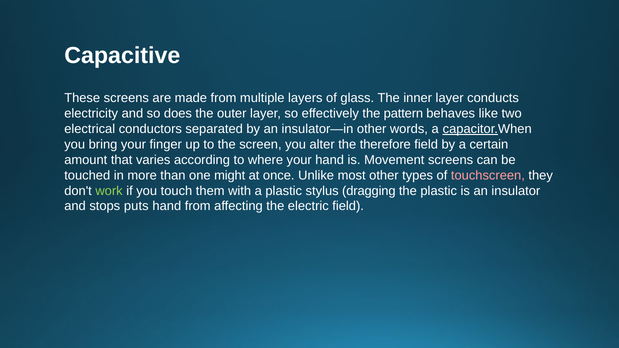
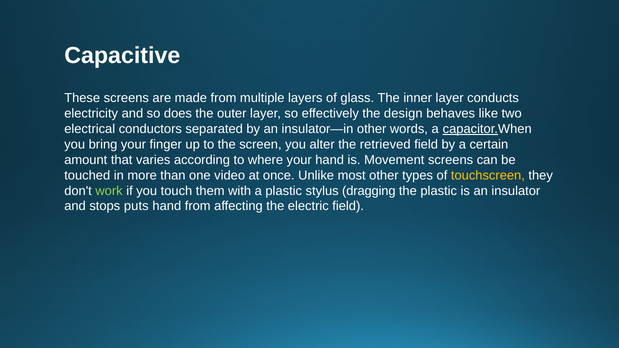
pattern: pattern -> design
therefore: therefore -> retrieved
might: might -> video
touchscreen colour: pink -> yellow
